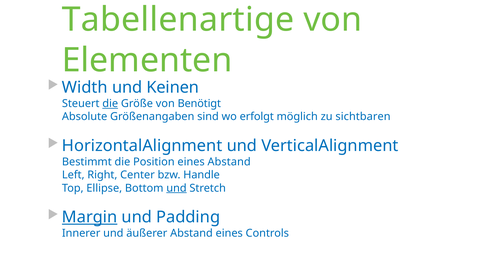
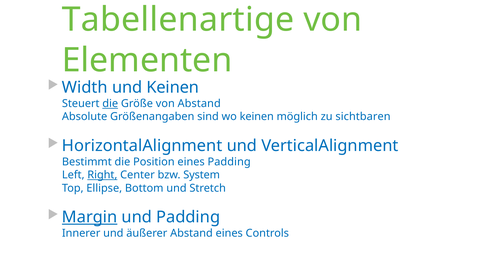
von Benötigt: Benötigt -> Abstand
wo erfolgt: erfolgt -> keinen
eines Abstand: Abstand -> Padding
Right underline: none -> present
Handle: Handle -> System
und at (176, 188) underline: present -> none
